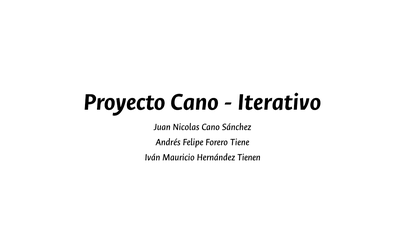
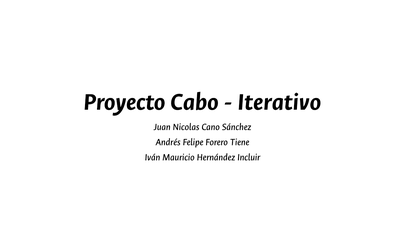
Proyecto Cano: Cano -> Cabo
Tienen: Tienen -> Incluir
